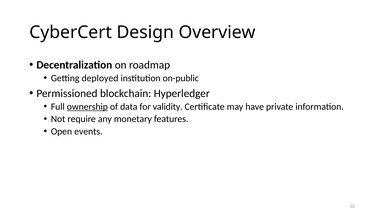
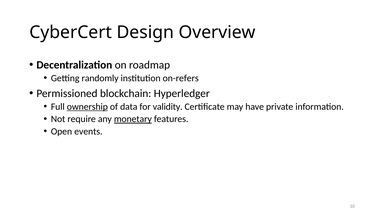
deployed: deployed -> randomly
on-public: on-public -> on-refers
monetary underline: none -> present
